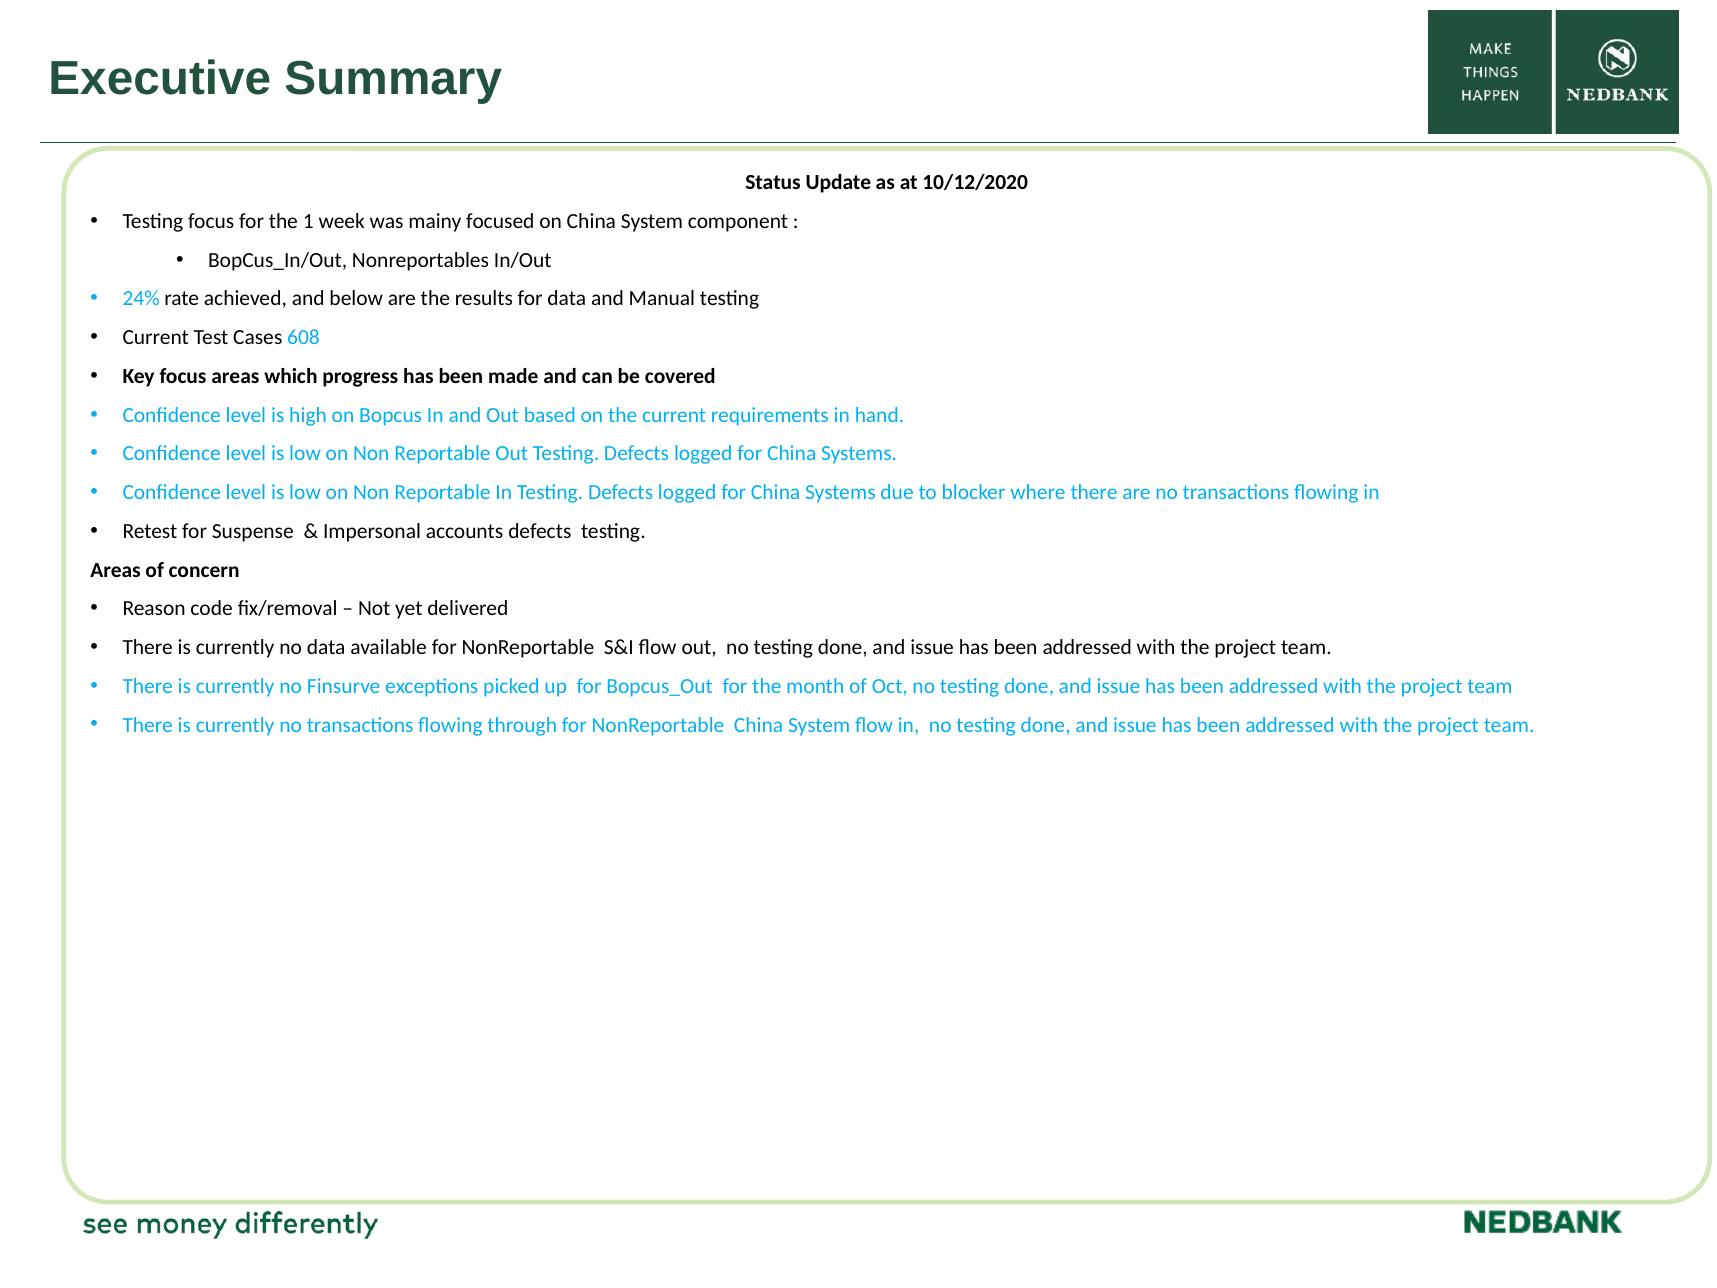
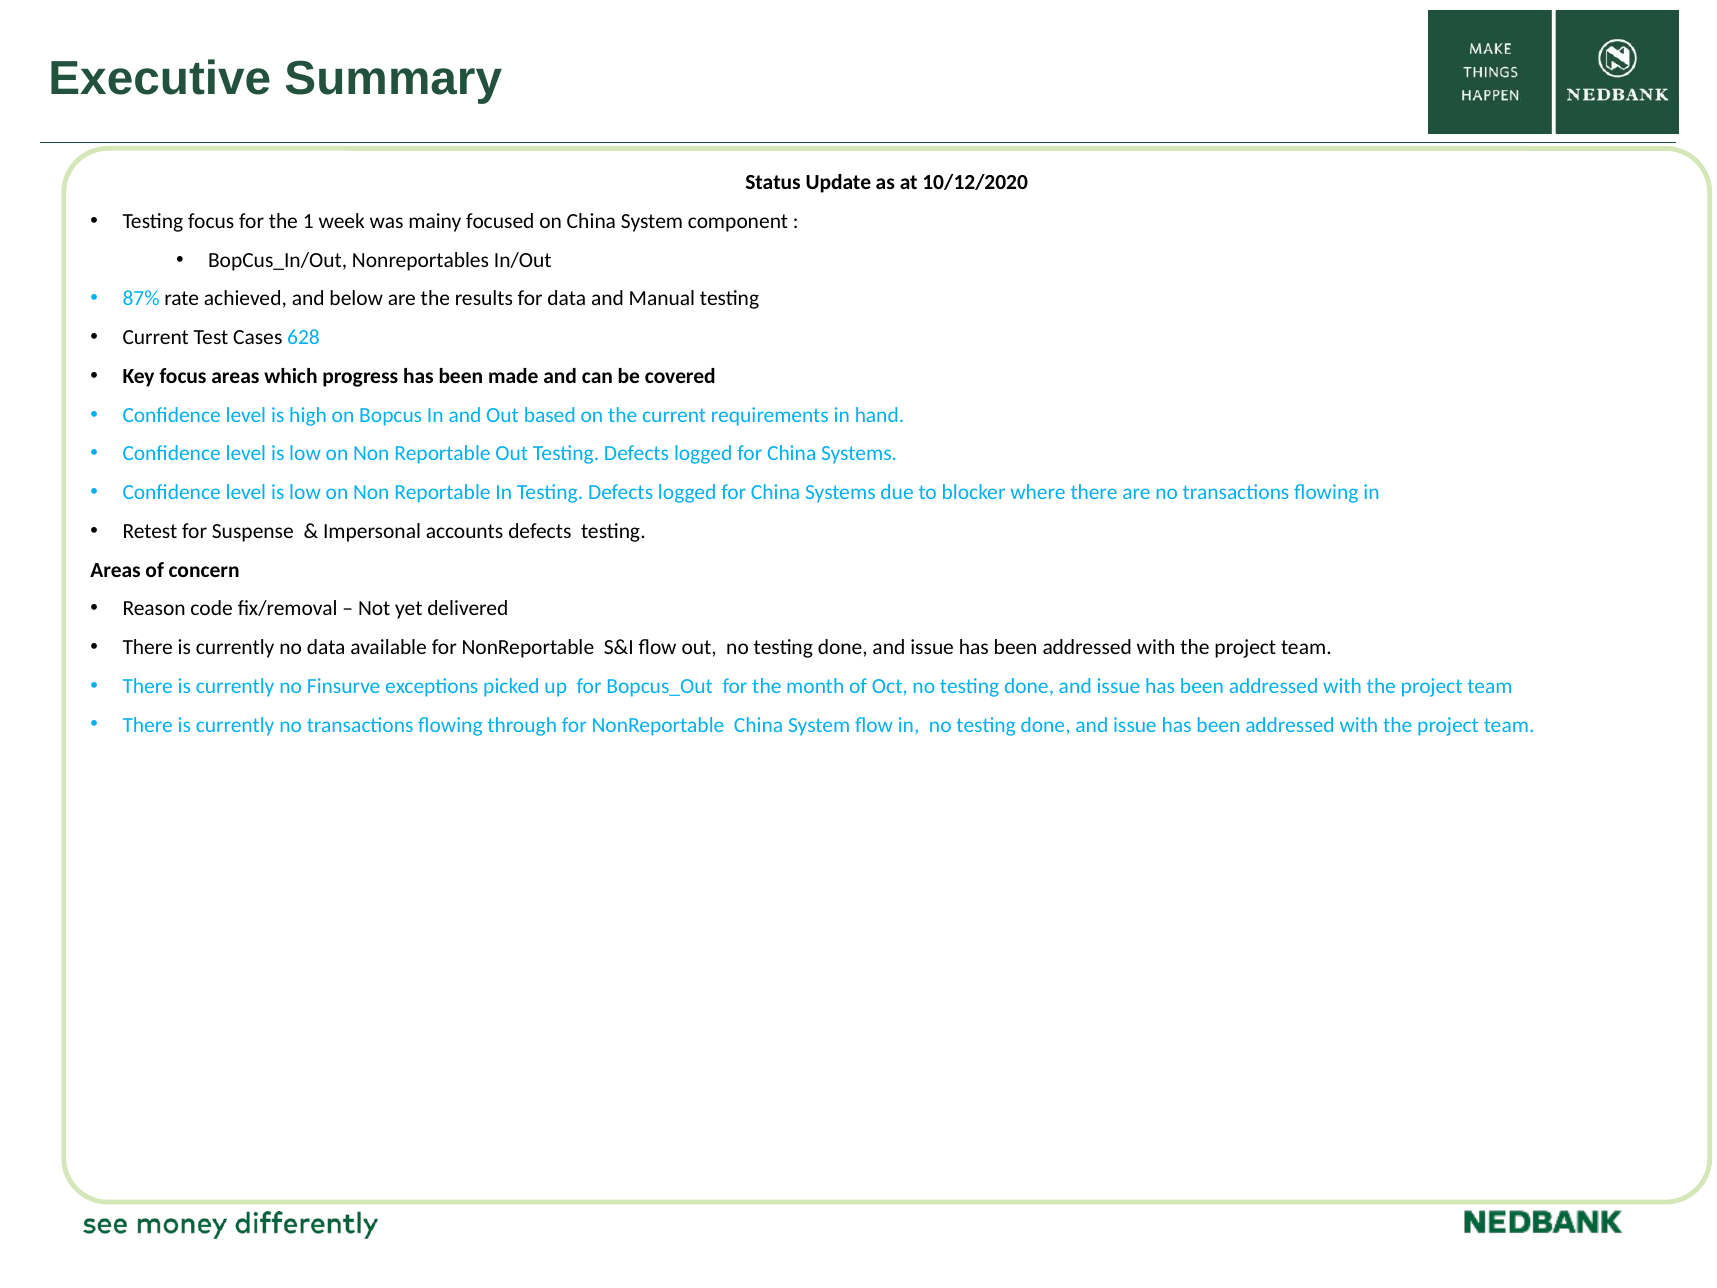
24%: 24% -> 87%
608: 608 -> 628
